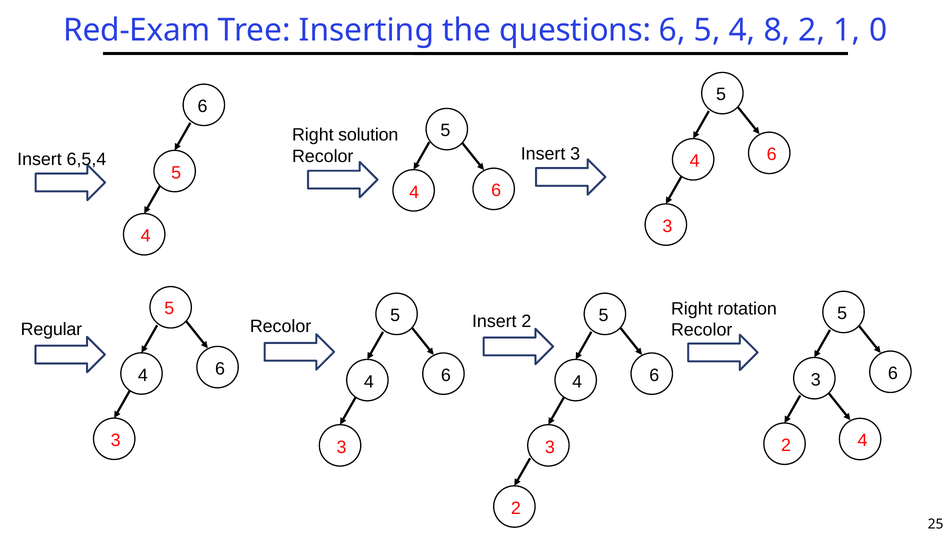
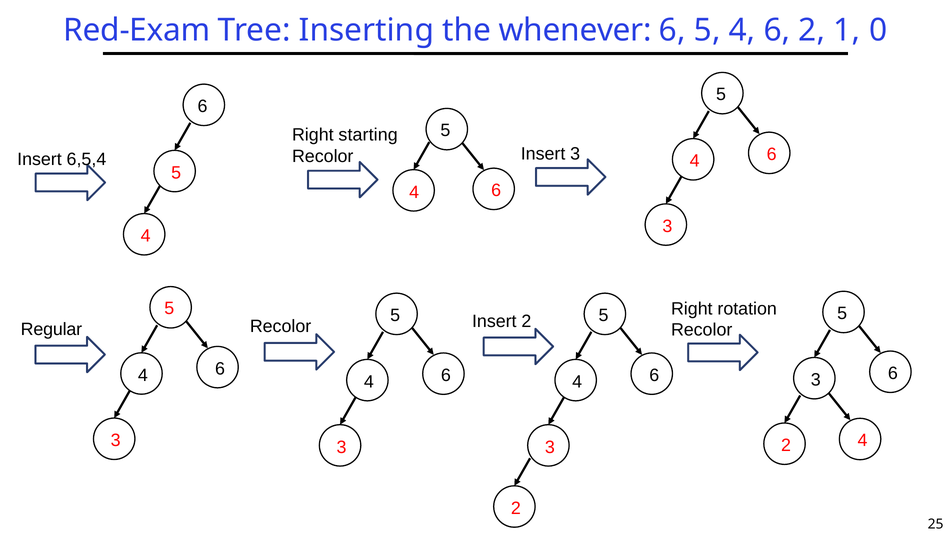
questions: questions -> whenever
4 8: 8 -> 6
solution: solution -> starting
